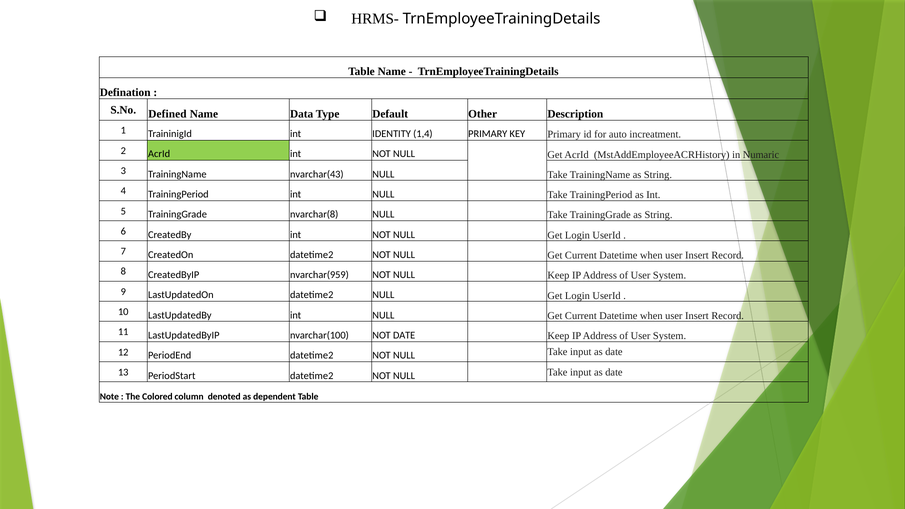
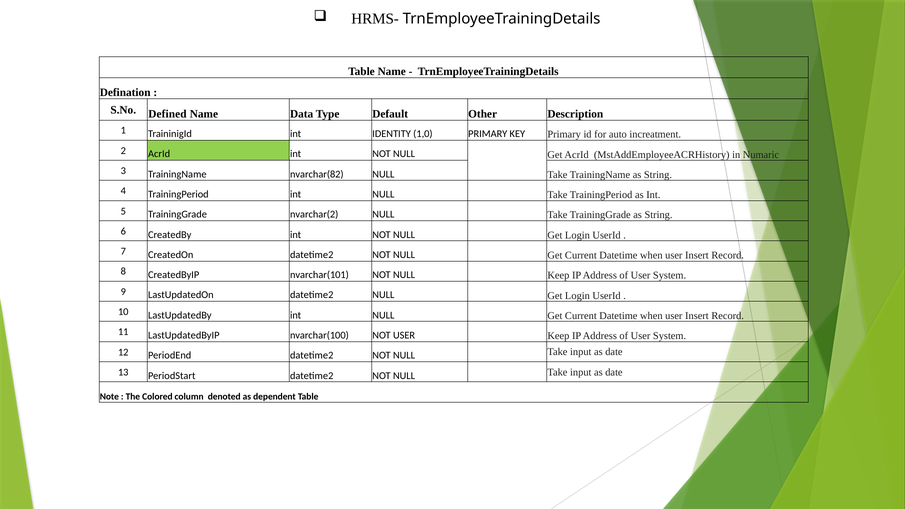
1,4: 1,4 -> 1,0
nvarchar(43: nvarchar(43 -> nvarchar(82
nvarchar(8: nvarchar(8 -> nvarchar(2
nvarchar(959: nvarchar(959 -> nvarchar(101
NOT DATE: DATE -> USER
